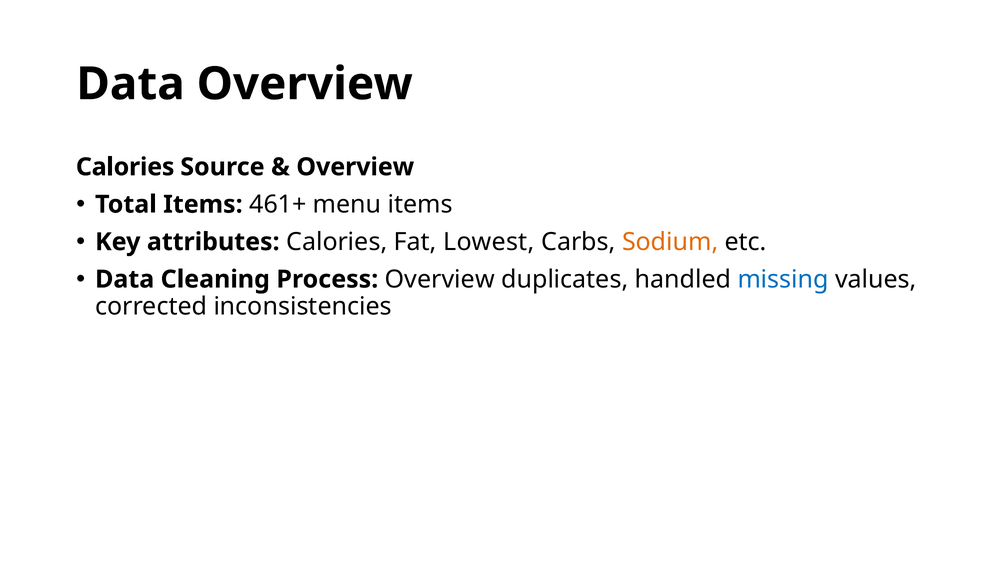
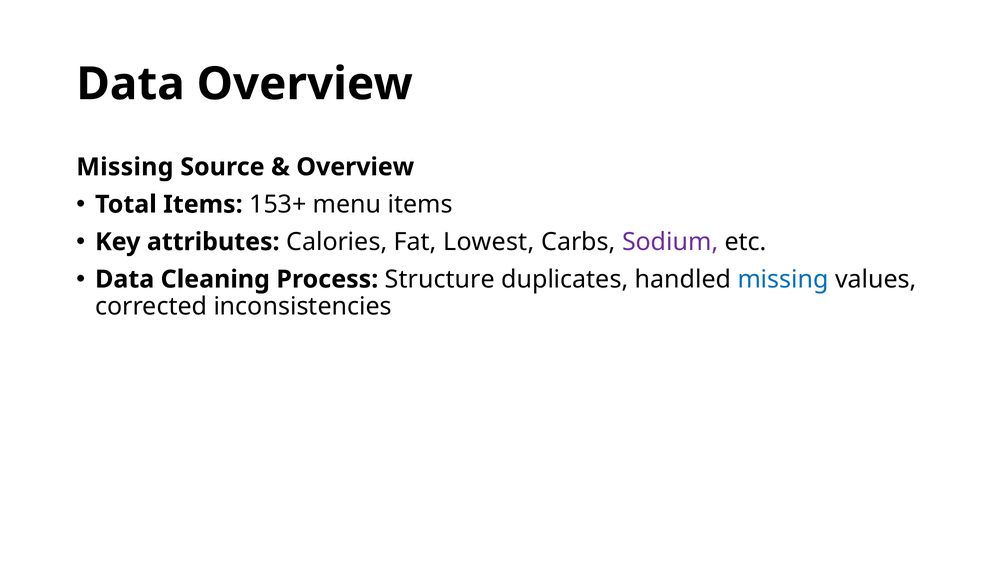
Calories at (125, 167): Calories -> Missing
461+: 461+ -> 153+
Sodium colour: orange -> purple
Process Overview: Overview -> Structure
